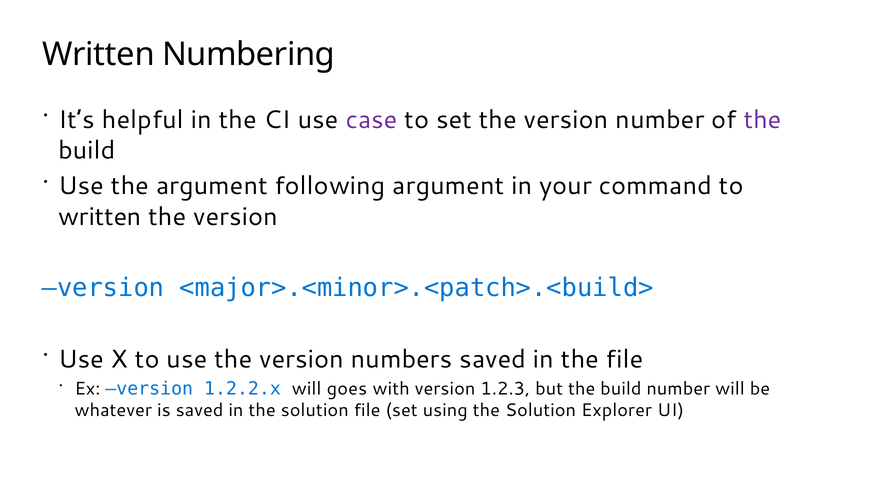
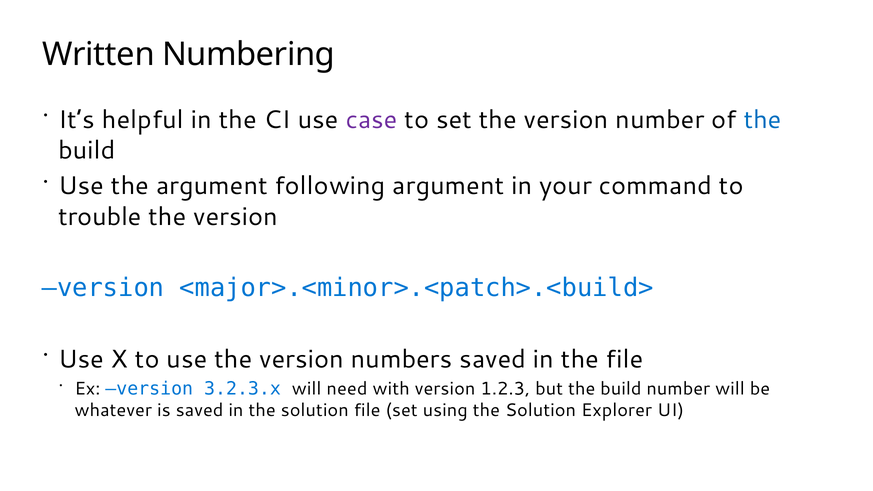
the at (763, 120) colour: purple -> blue
written at (100, 217): written -> trouble
1.2.2.x: 1.2.2.x -> 3.2.3.x
goes: goes -> need
